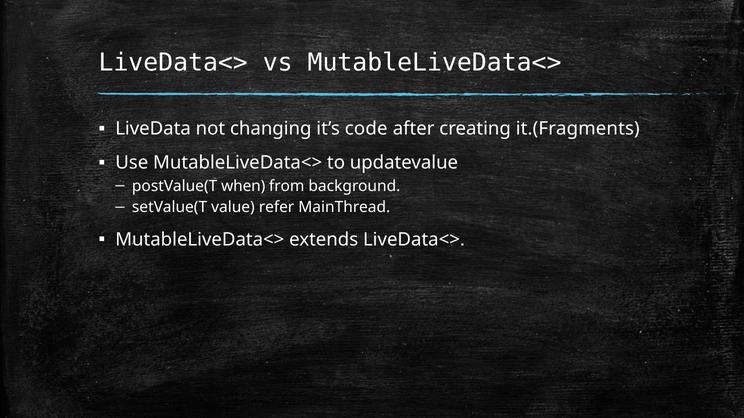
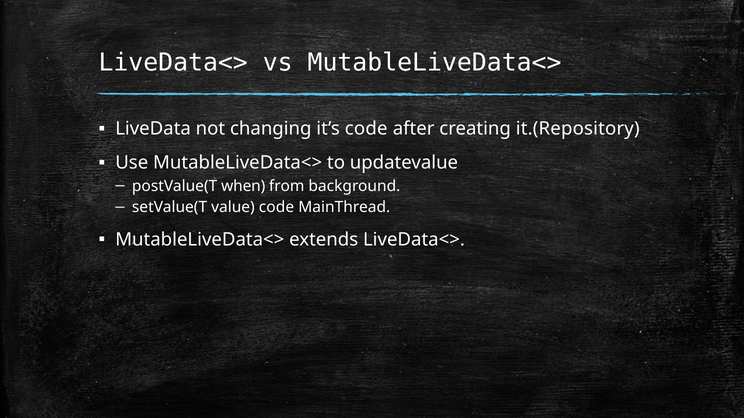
it.(Fragments: it.(Fragments -> it.(Repository
value refer: refer -> code
